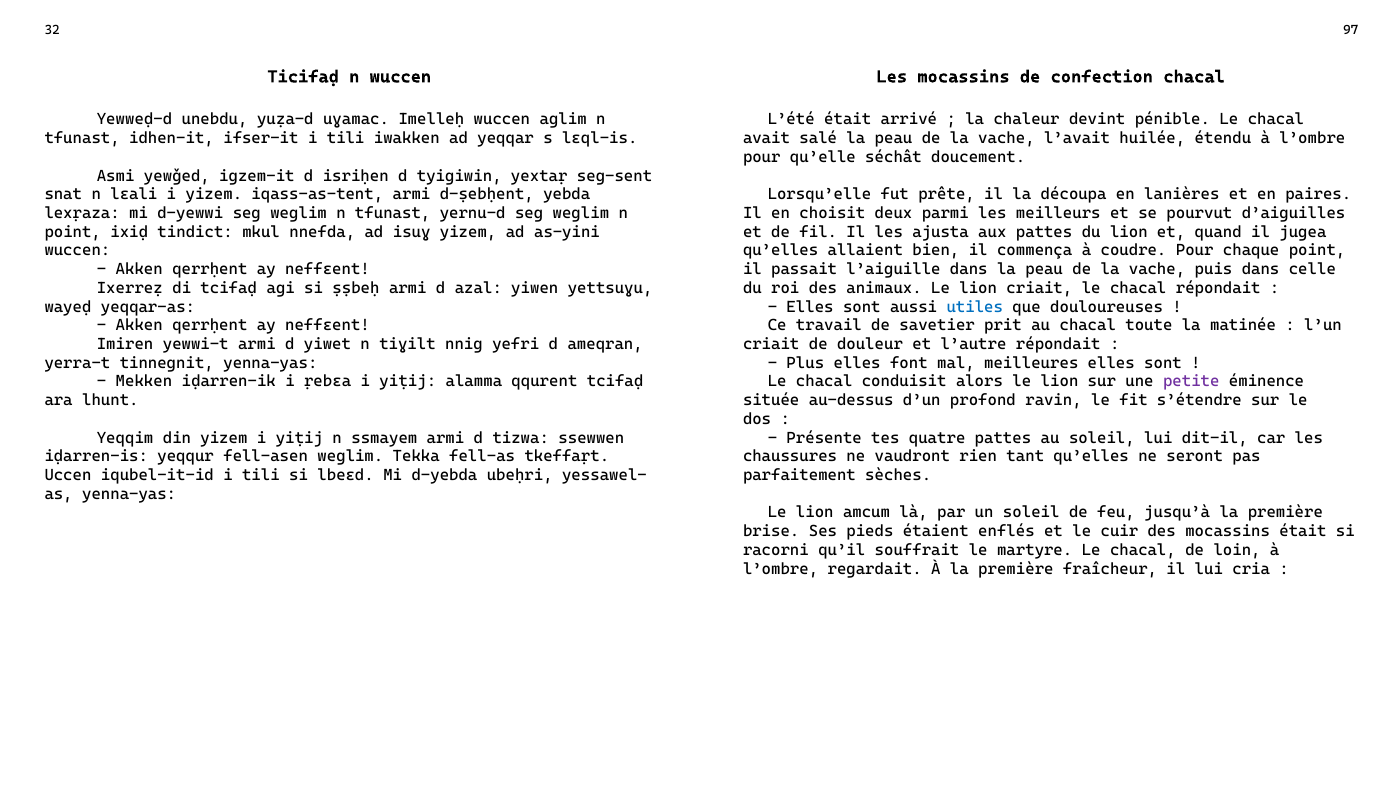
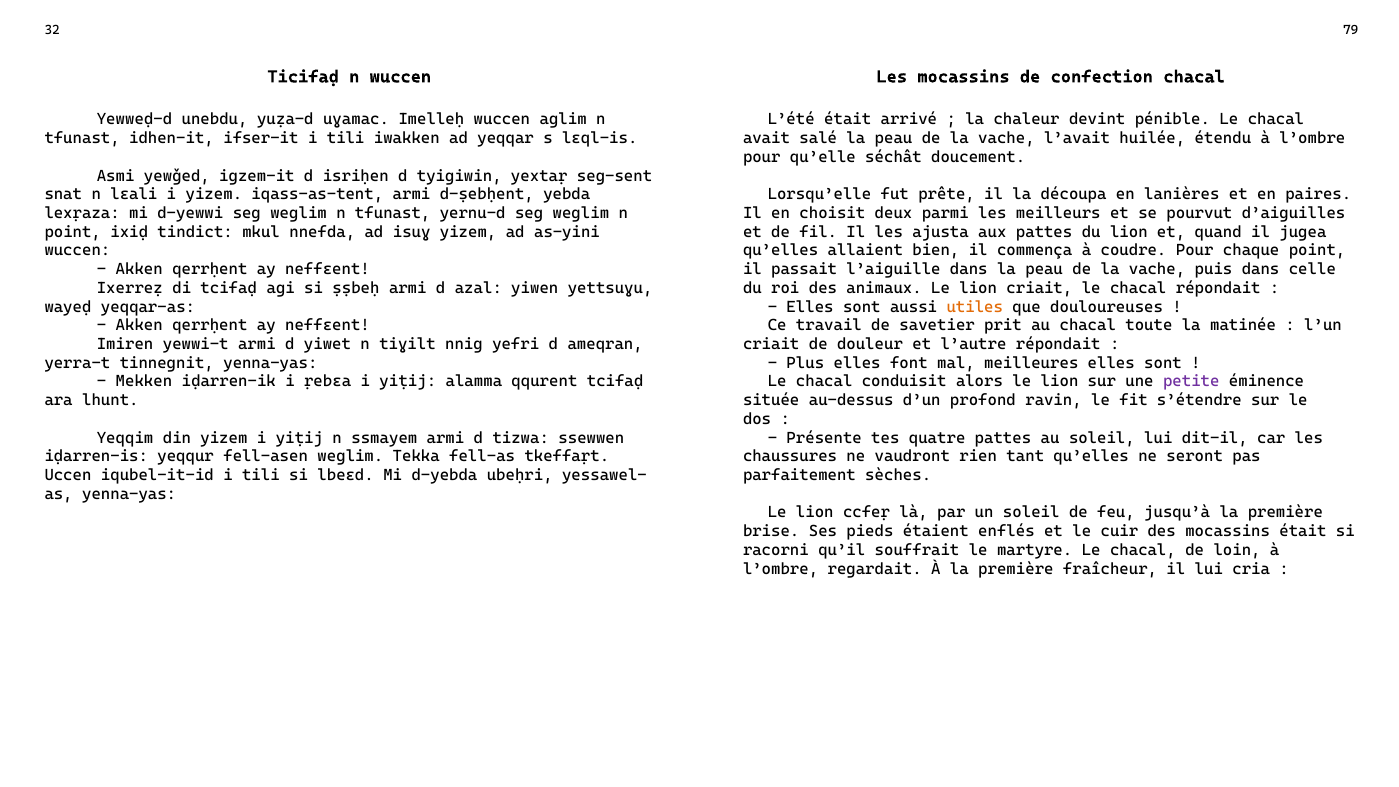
97: 97 -> 79
utiles colour: blue -> orange
amcum: amcum -> ccfeṛ
